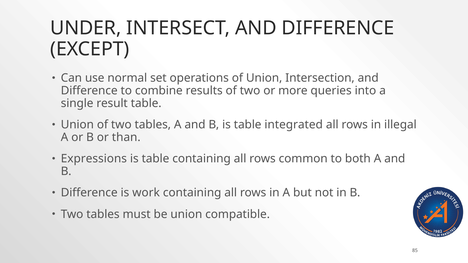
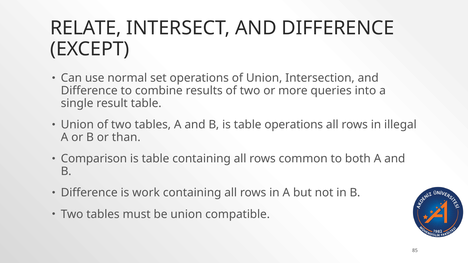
UNDER: UNDER -> RELATE
table integrated: integrated -> operations
Expressions: Expressions -> Comparison
